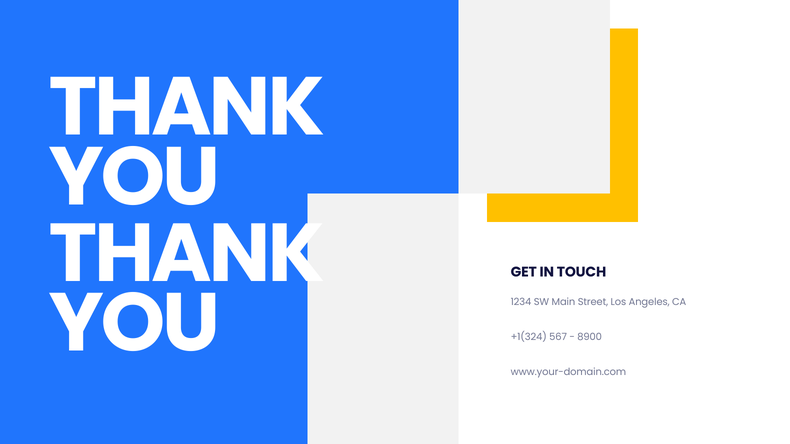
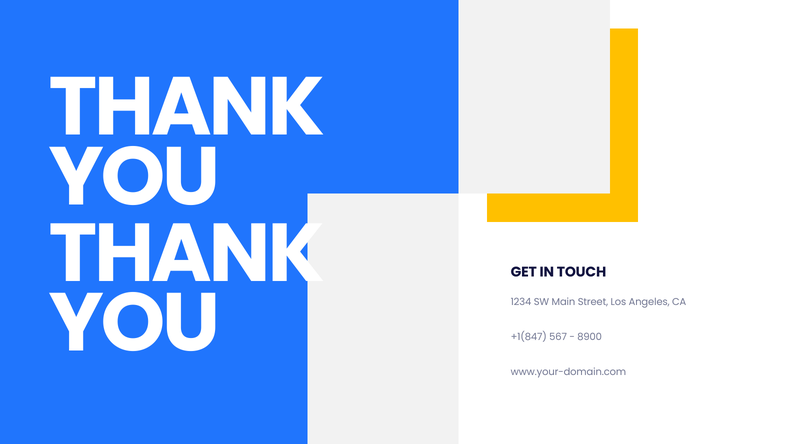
+1(324: +1(324 -> +1(847
